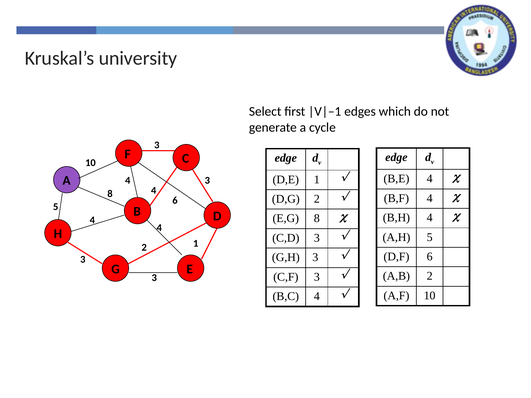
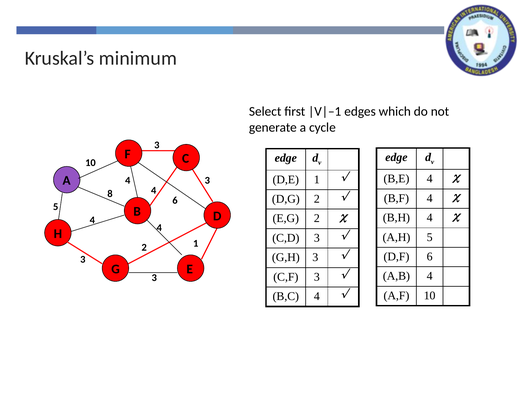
university: university -> minimum
E,G 8: 8 -> 2
A,B 2: 2 -> 4
